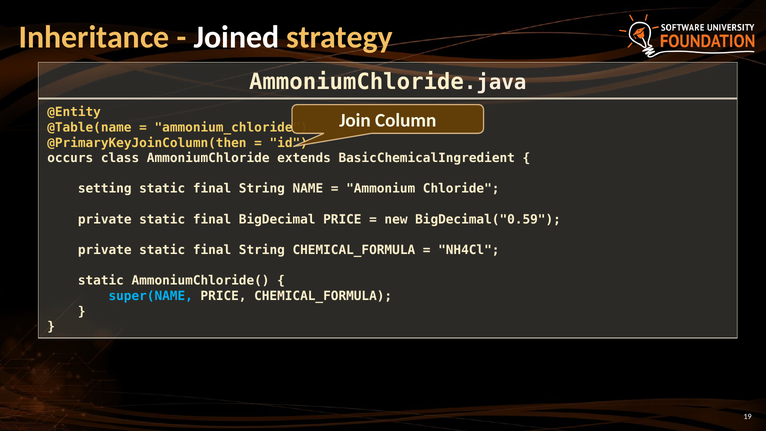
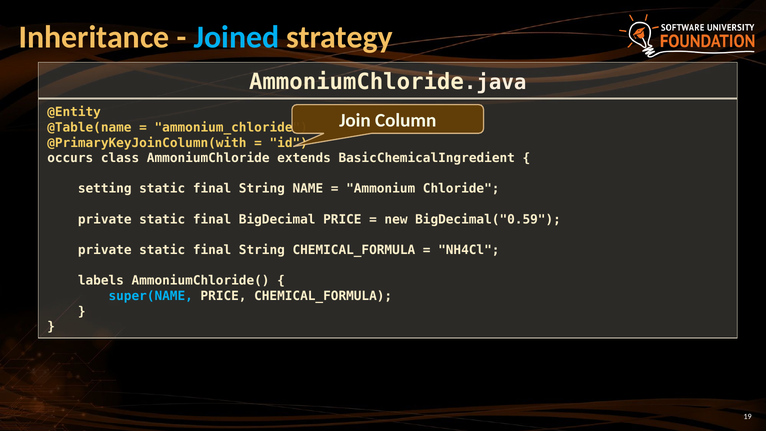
Joined colour: white -> light blue
@PrimaryKeyJoinColumn(then: @PrimaryKeyJoinColumn(then -> @PrimaryKeyJoinColumn(with
static at (101, 281): static -> labels
